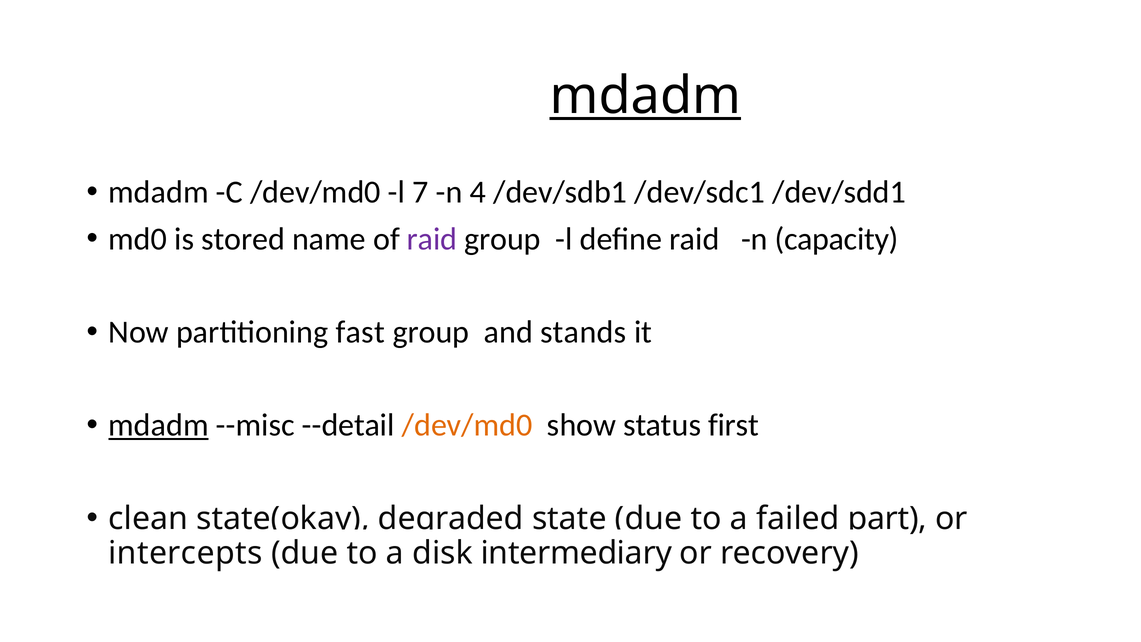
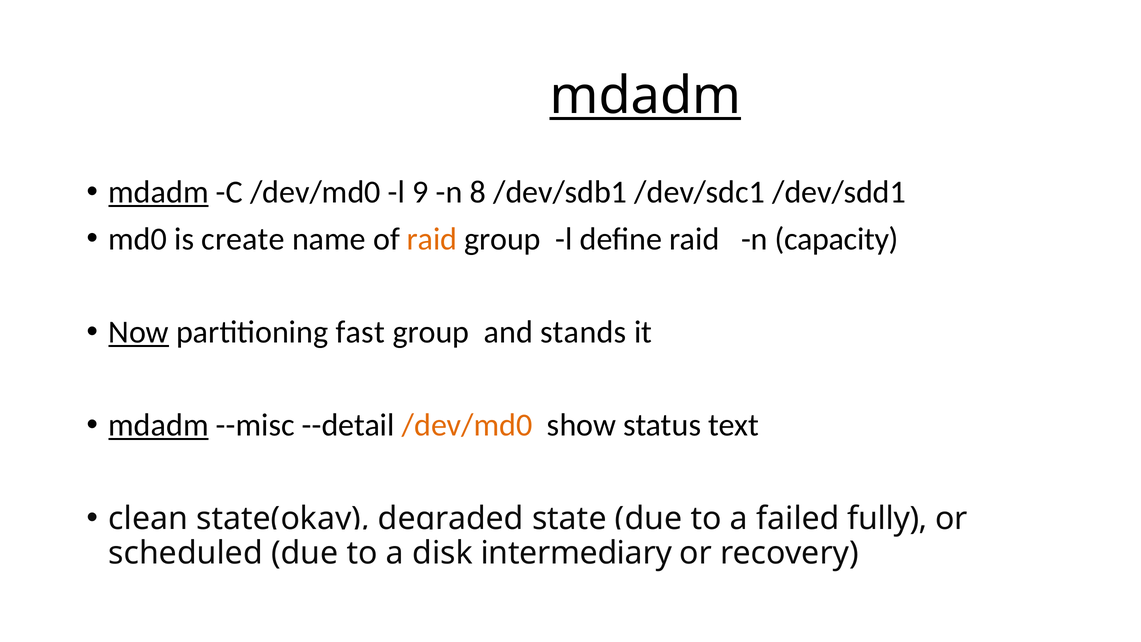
mdadm at (159, 192) underline: none -> present
7: 7 -> 9
4: 4 -> 8
stored: stored -> create
raid at (432, 239) colour: purple -> orange
Now underline: none -> present
first: first -> text
part: part -> fully
intercepts: intercepts -> scheduled
